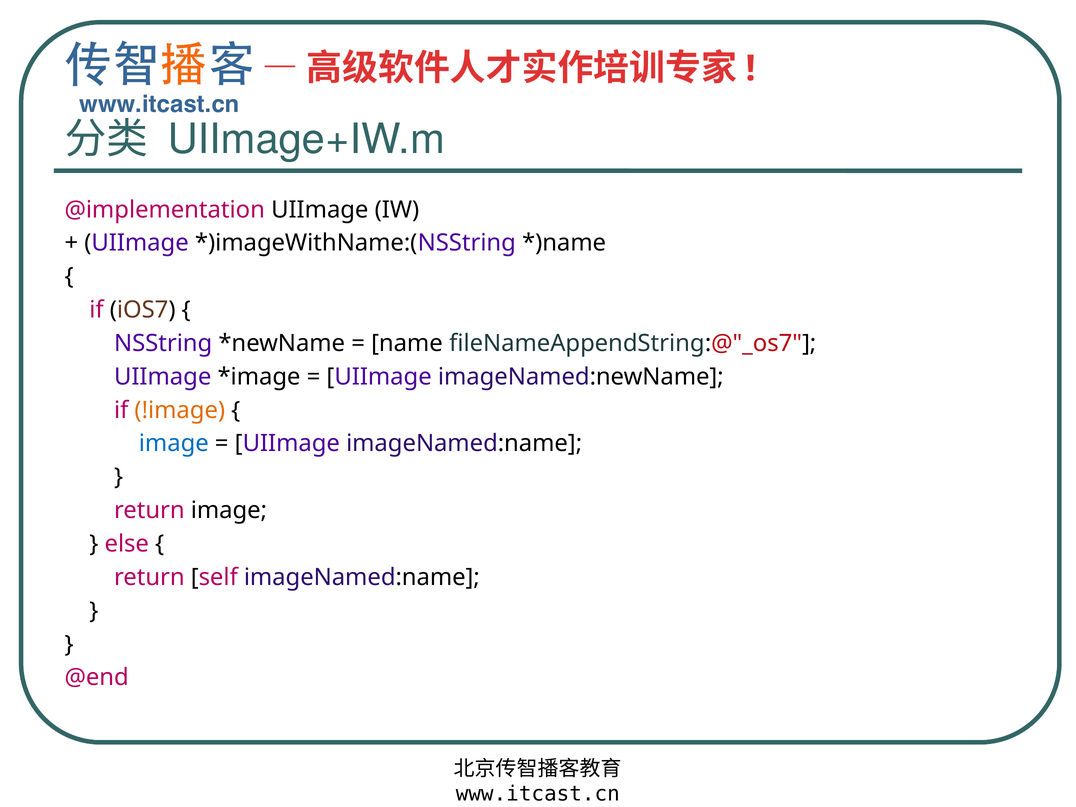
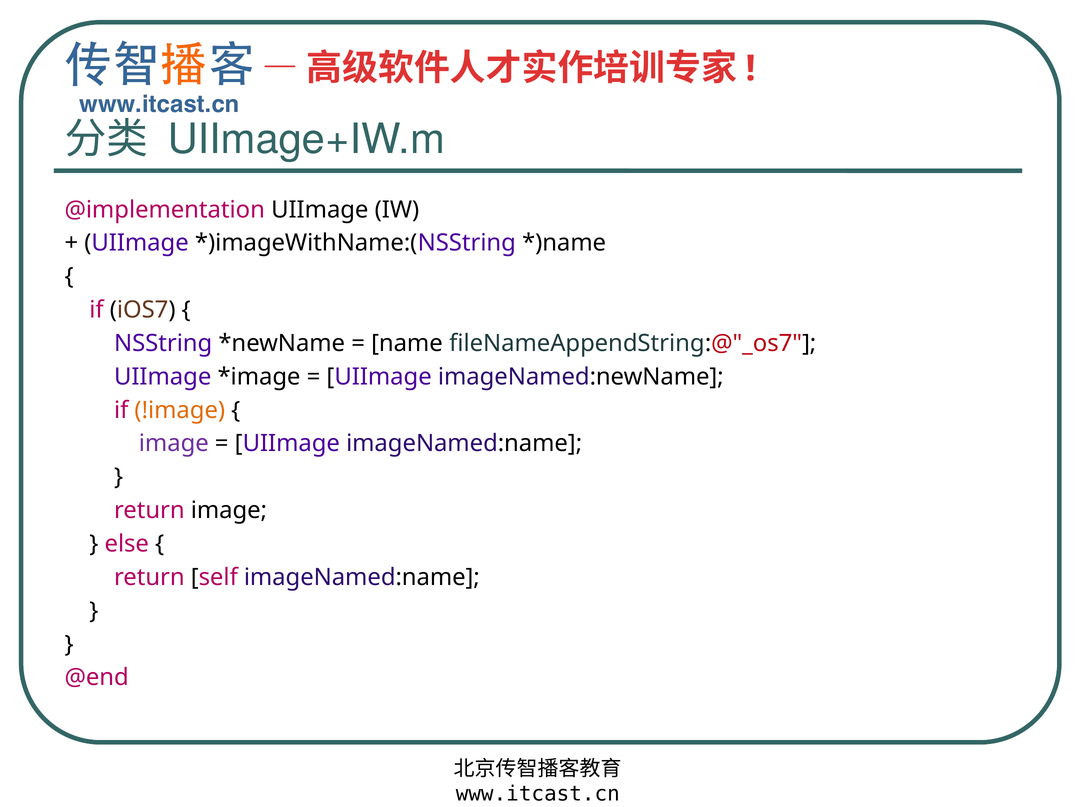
image at (174, 444) colour: blue -> purple
